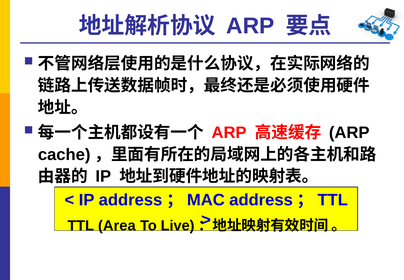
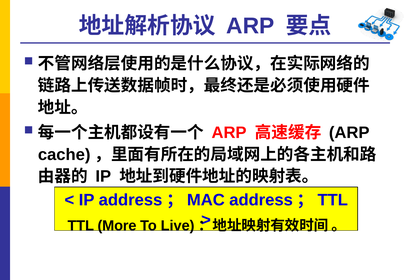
Area: Area -> More
